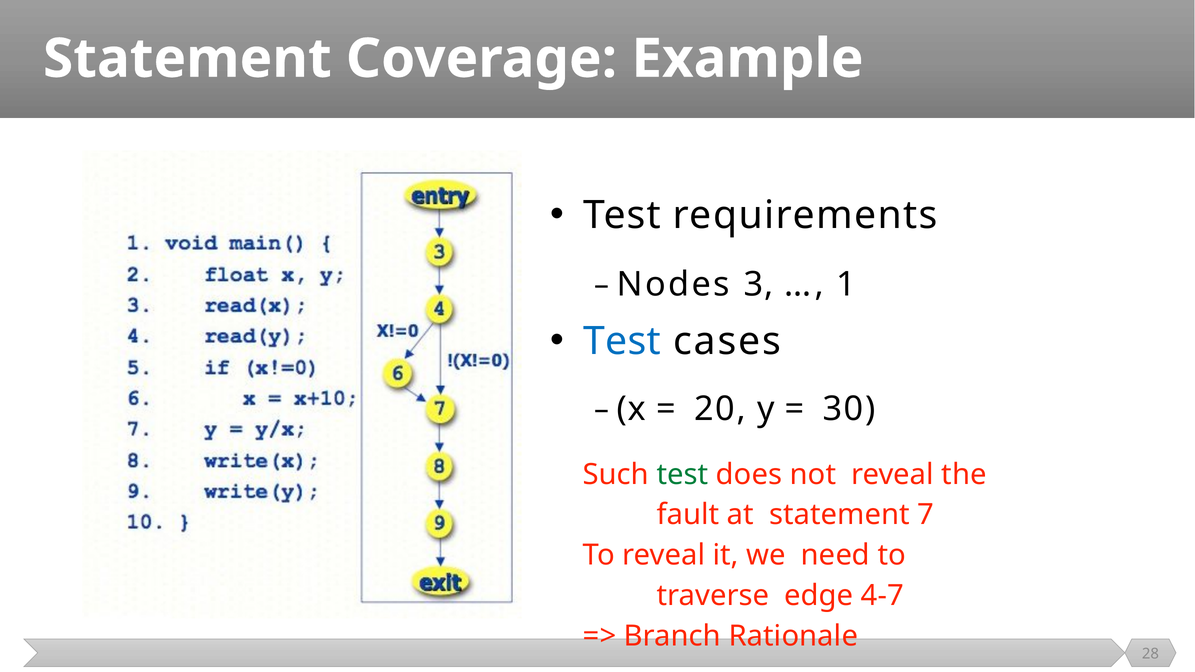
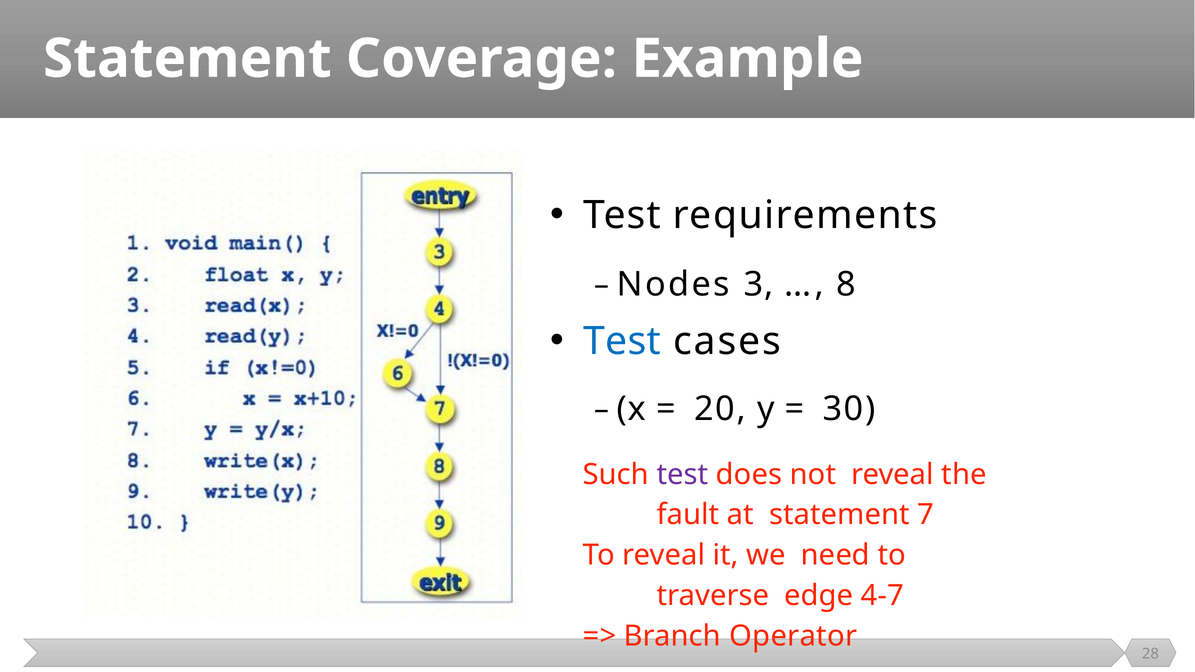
1: 1 -> 8
test at (683, 475) colour: green -> purple
Rationale: Rationale -> Operator
